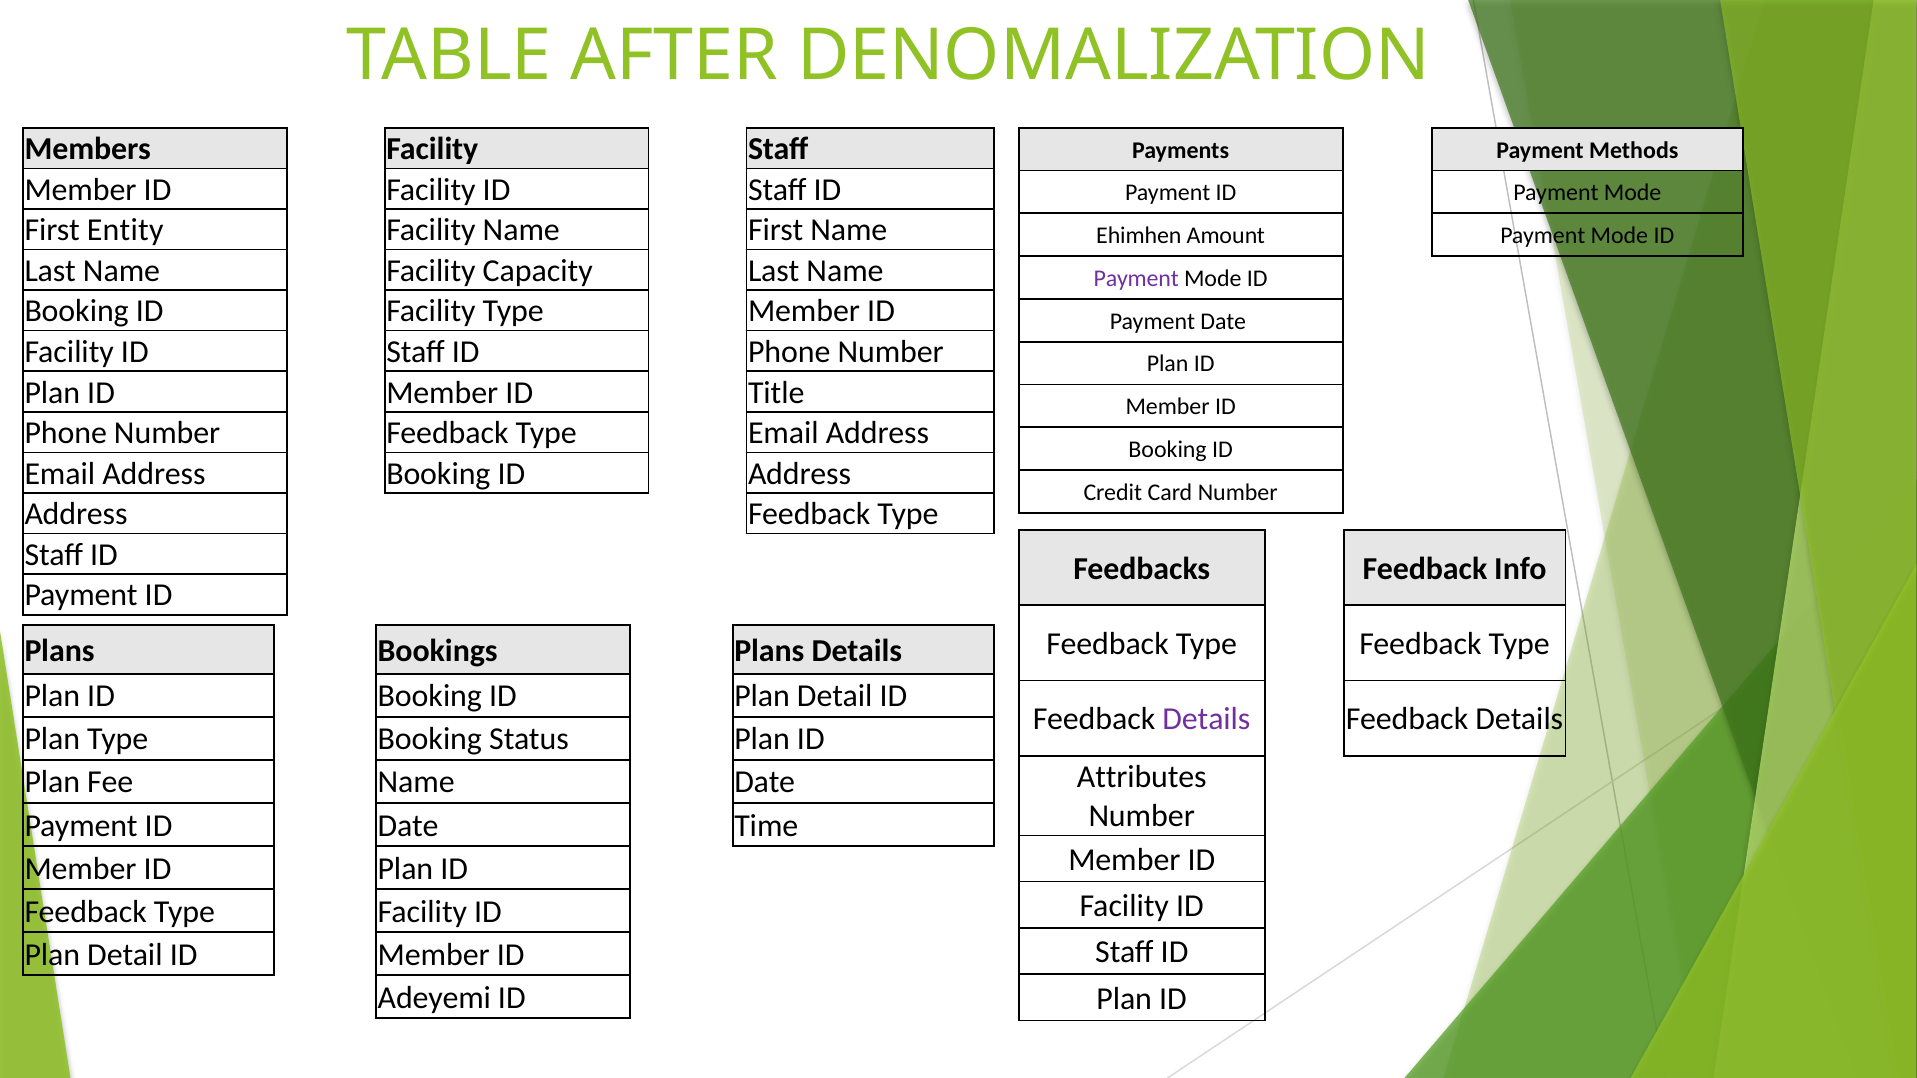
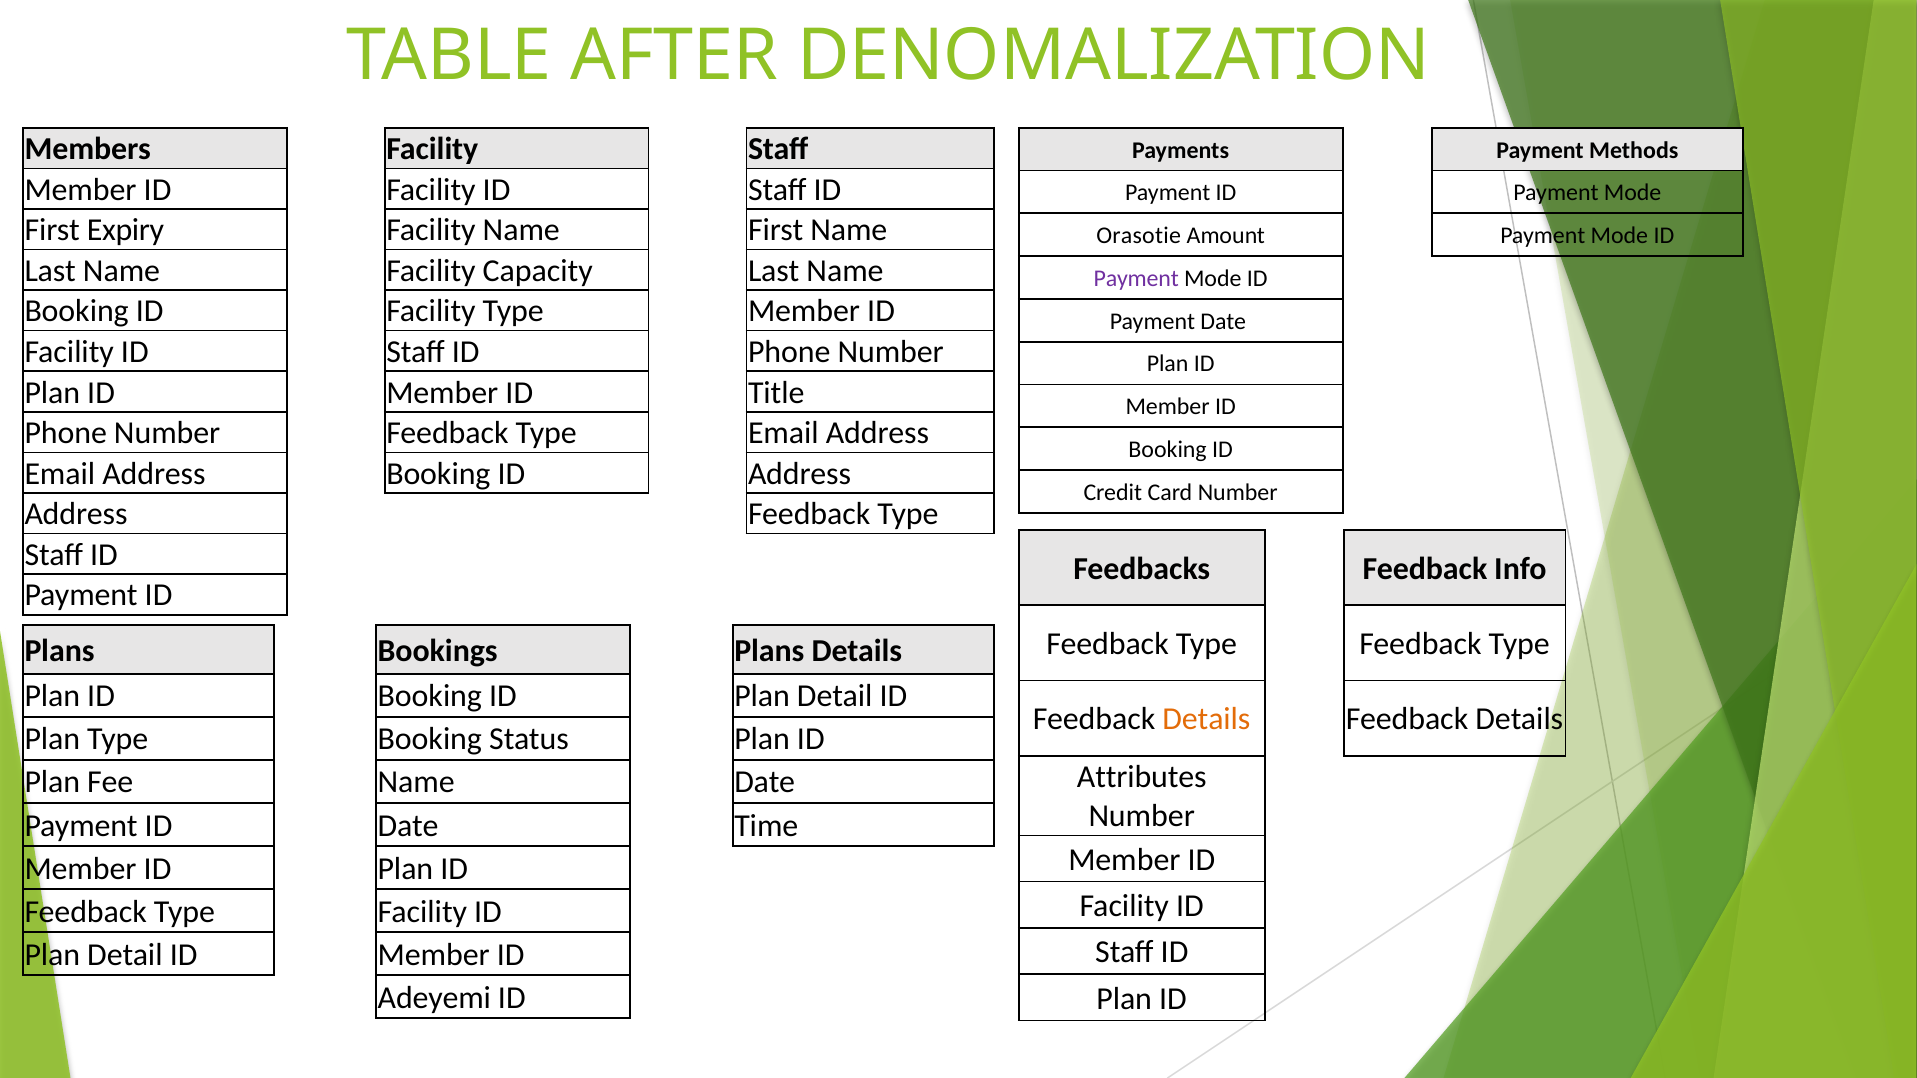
Entity: Entity -> Expiry
Ehimhen: Ehimhen -> Orasotie
Details at (1206, 719) colour: purple -> orange
